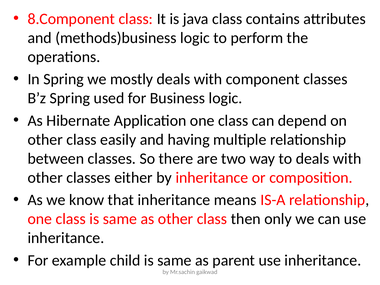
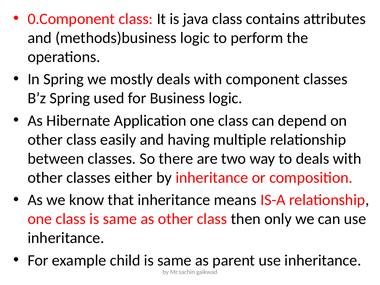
8.Component: 8.Component -> 0.Component
